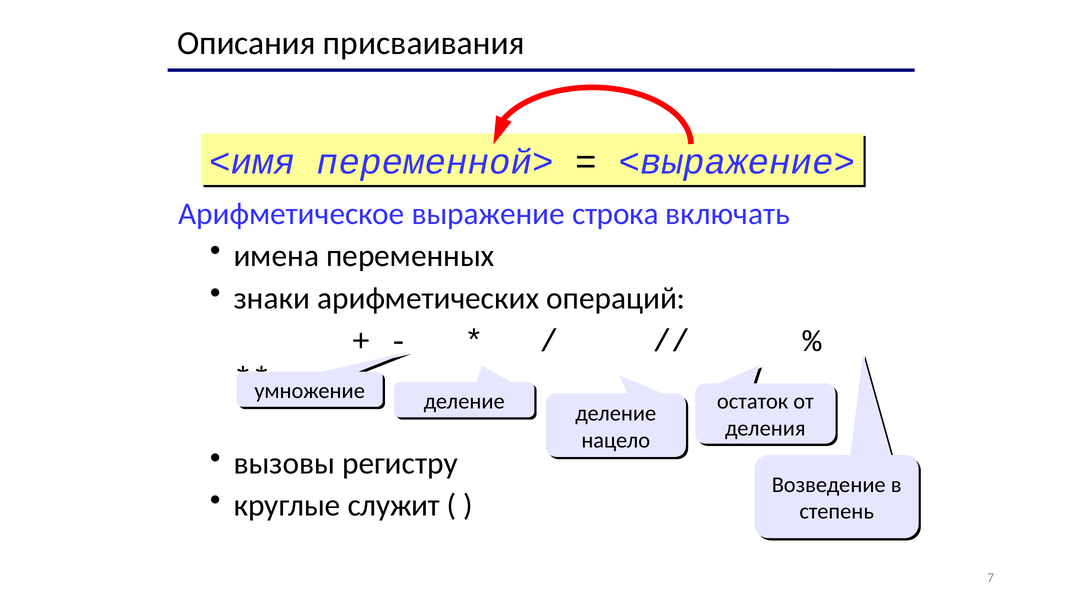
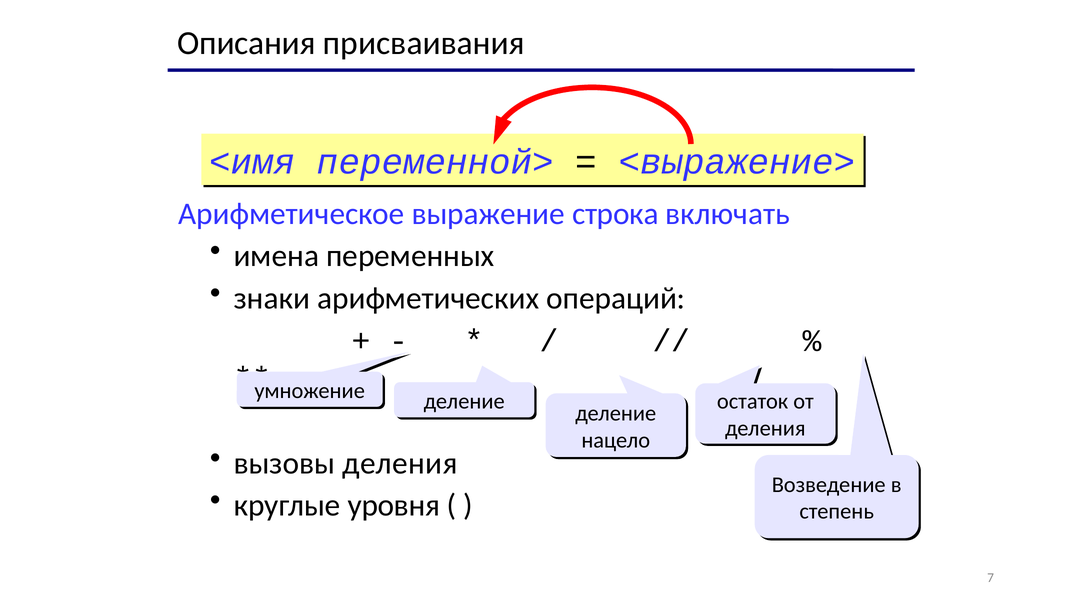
вызовы регистру: регистру -> деления
служит: служит -> уровня
